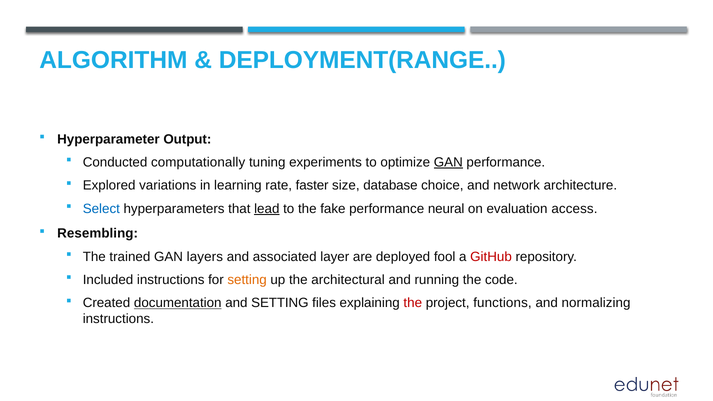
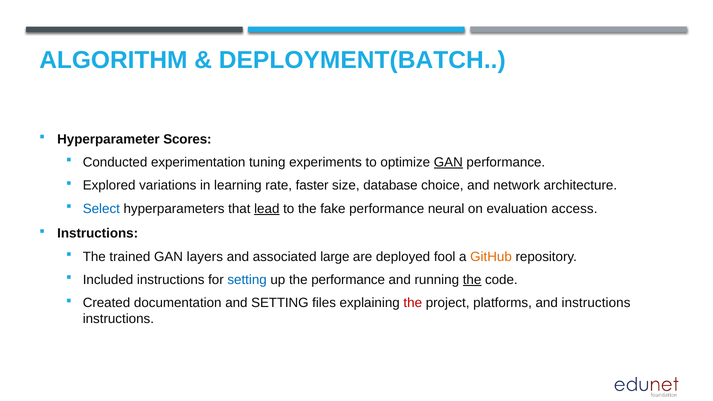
DEPLOYMENT(RANGE: DEPLOYMENT(RANGE -> DEPLOYMENT(BATCH
Output: Output -> Scores
computationally: computationally -> experimentation
Resembling at (98, 234): Resembling -> Instructions
layer: layer -> large
GitHub colour: red -> orange
setting at (247, 280) colour: orange -> blue
the architectural: architectural -> performance
the at (472, 280) underline: none -> present
documentation underline: present -> none
functions: functions -> platforms
and normalizing: normalizing -> instructions
